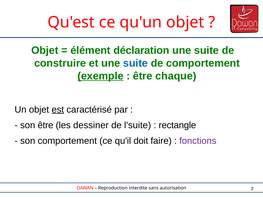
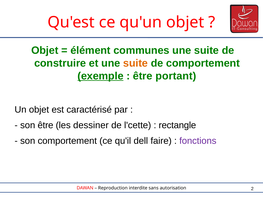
déclaration: déclaration -> communes
suite at (135, 63) colour: blue -> orange
chaque: chaque -> portant
est underline: present -> none
l'suite: l'suite -> l'cette
doit: doit -> dell
